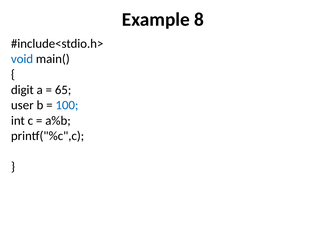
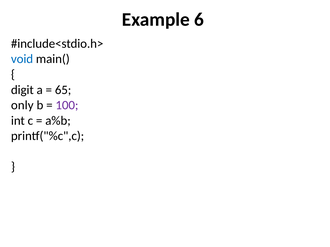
8: 8 -> 6
user: user -> only
100 colour: blue -> purple
